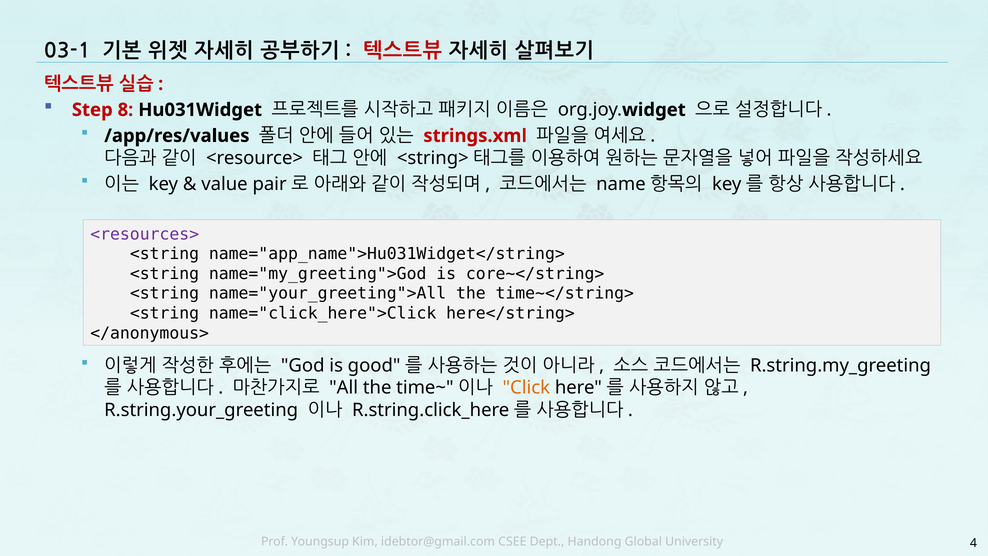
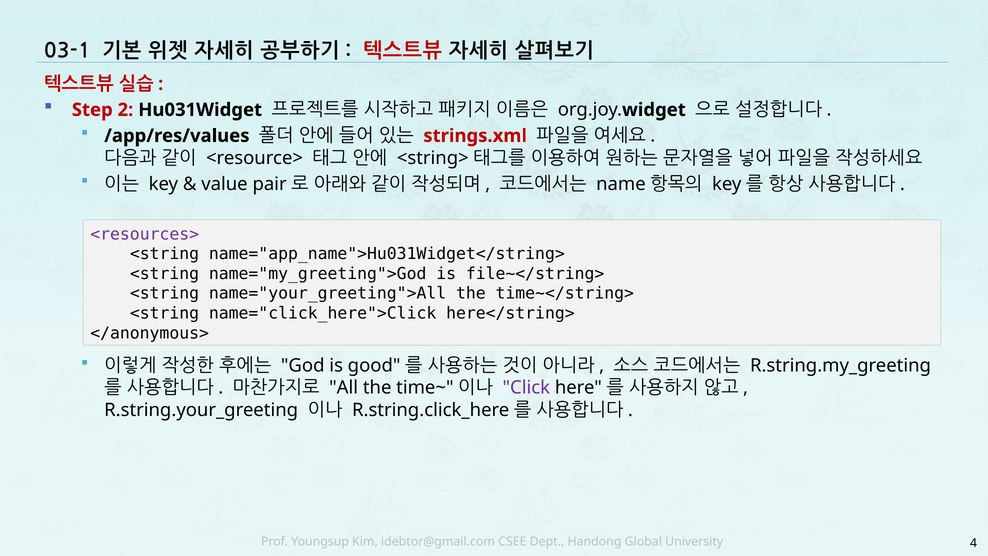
8: 8 -> 2
core~</string>: core~</string> -> file~</string>
Click colour: orange -> purple
